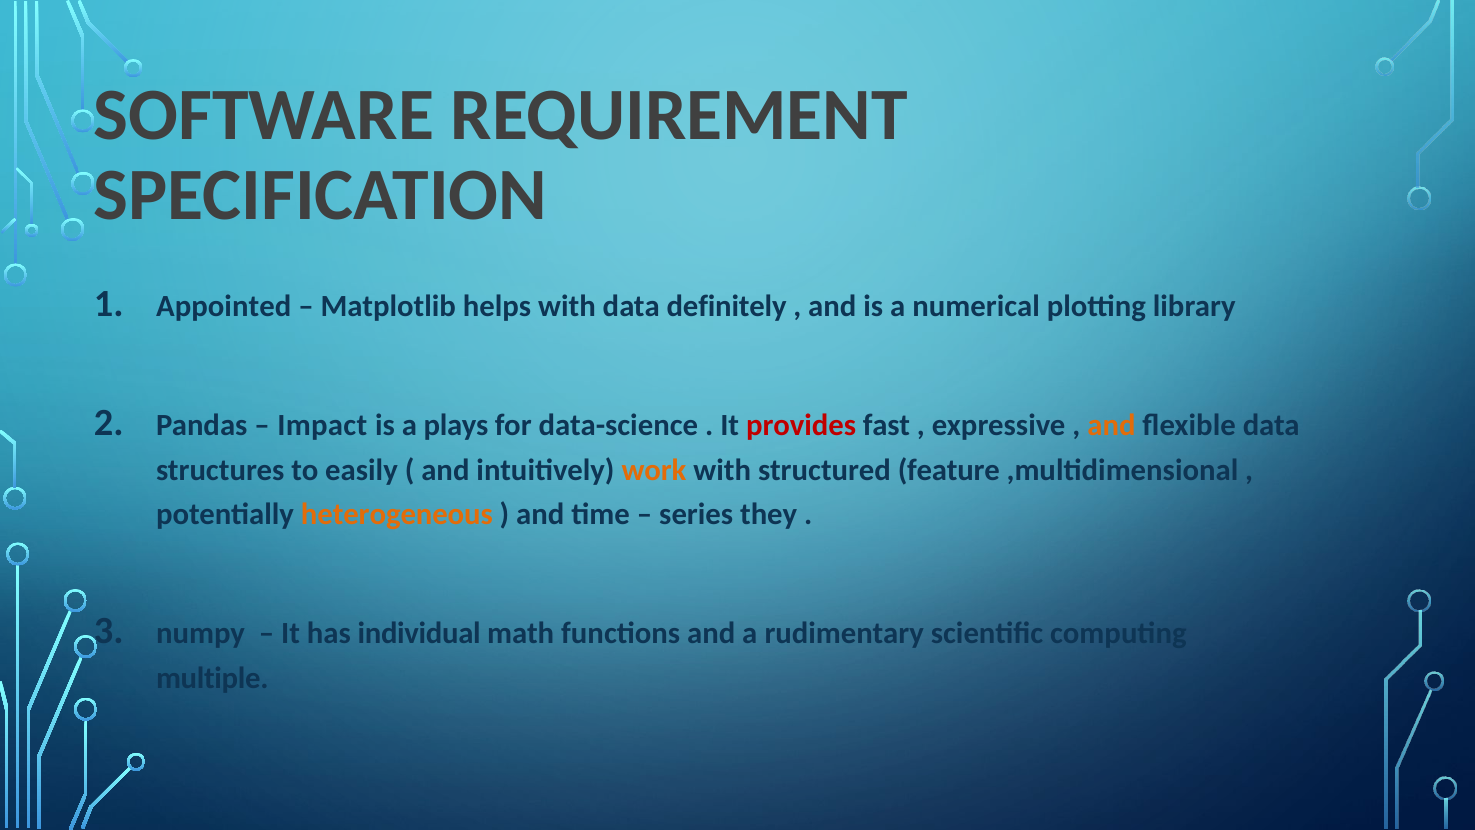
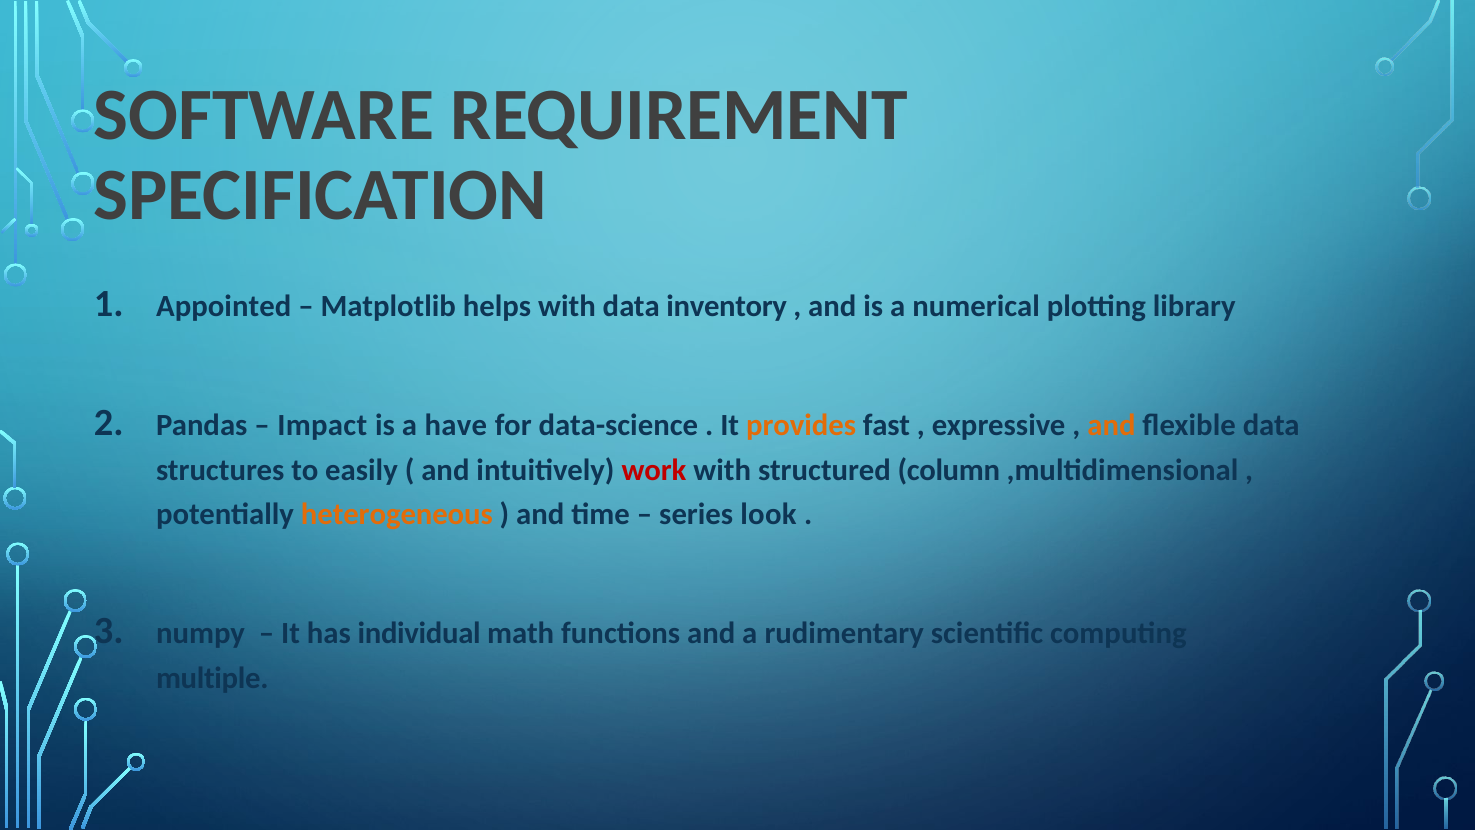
definitely: definitely -> inventory
plays: plays -> have
provides colour: red -> orange
work colour: orange -> red
feature: feature -> column
they: they -> look
